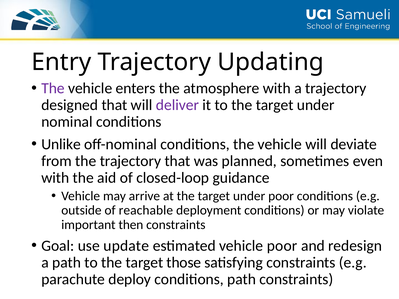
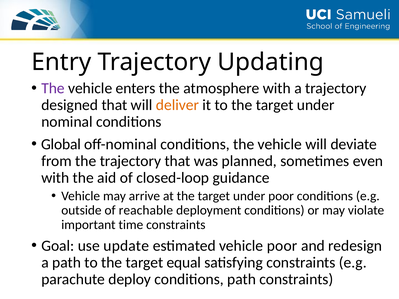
deliver colour: purple -> orange
Unlike: Unlike -> Global
then: then -> time
those: those -> equal
